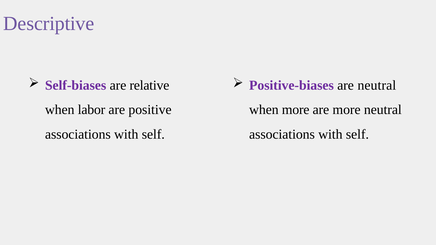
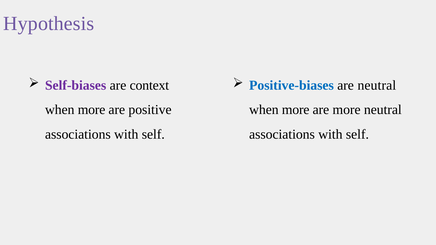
Descriptive: Descriptive -> Hypothesis
relative: relative -> context
Positive-biases colour: purple -> blue
labor at (92, 110): labor -> more
